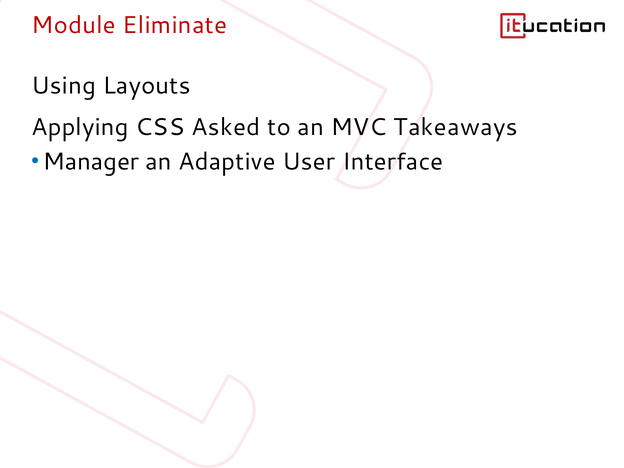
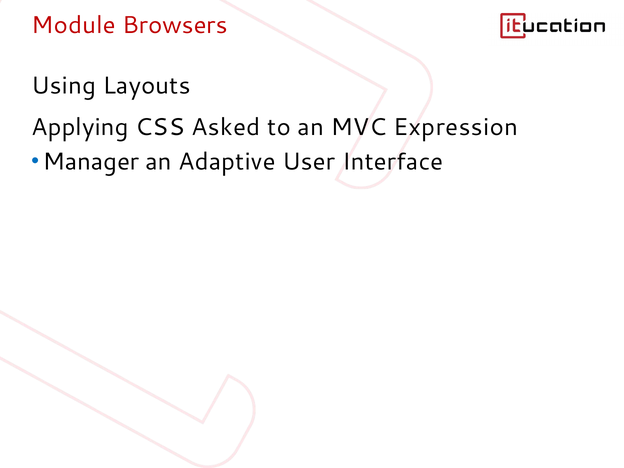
Eliminate: Eliminate -> Browsers
Takeaways: Takeaways -> Expression
